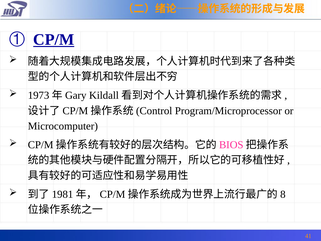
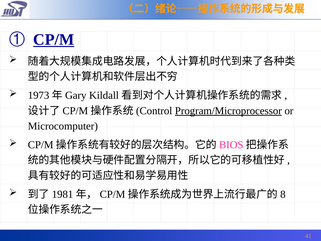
Program/Microprocessor underline: none -> present
